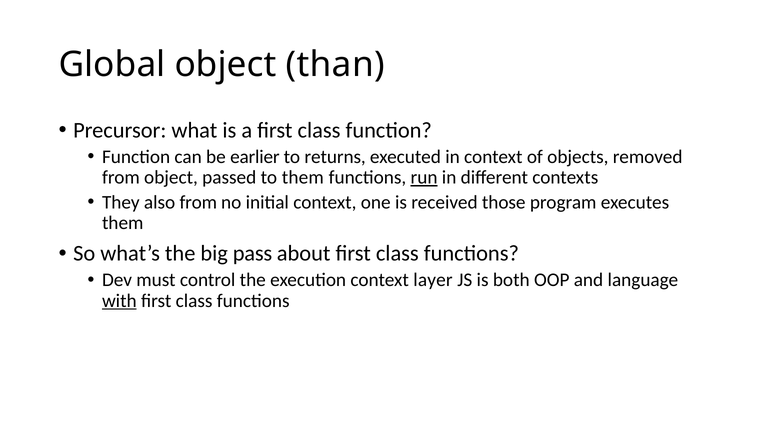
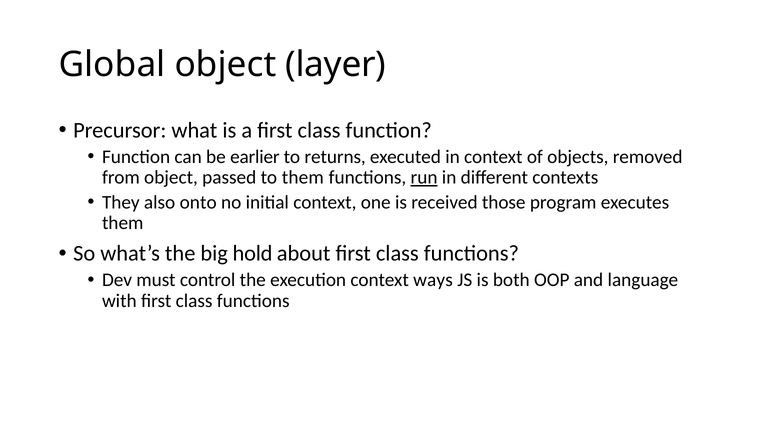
than: than -> layer
also from: from -> onto
pass: pass -> hold
layer: layer -> ways
with underline: present -> none
